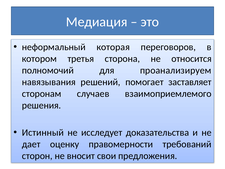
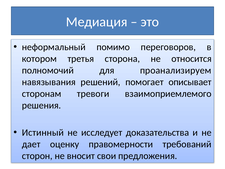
которая: которая -> помимо
заставляет: заставляет -> описывает
случаев: случаев -> тревоги
